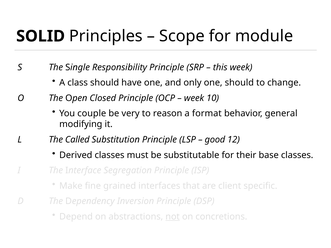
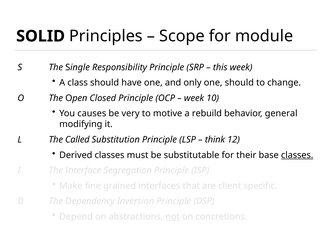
couple: couple -> causes
reason: reason -> motive
format: format -> rebuild
good: good -> think
classes at (297, 155) underline: none -> present
